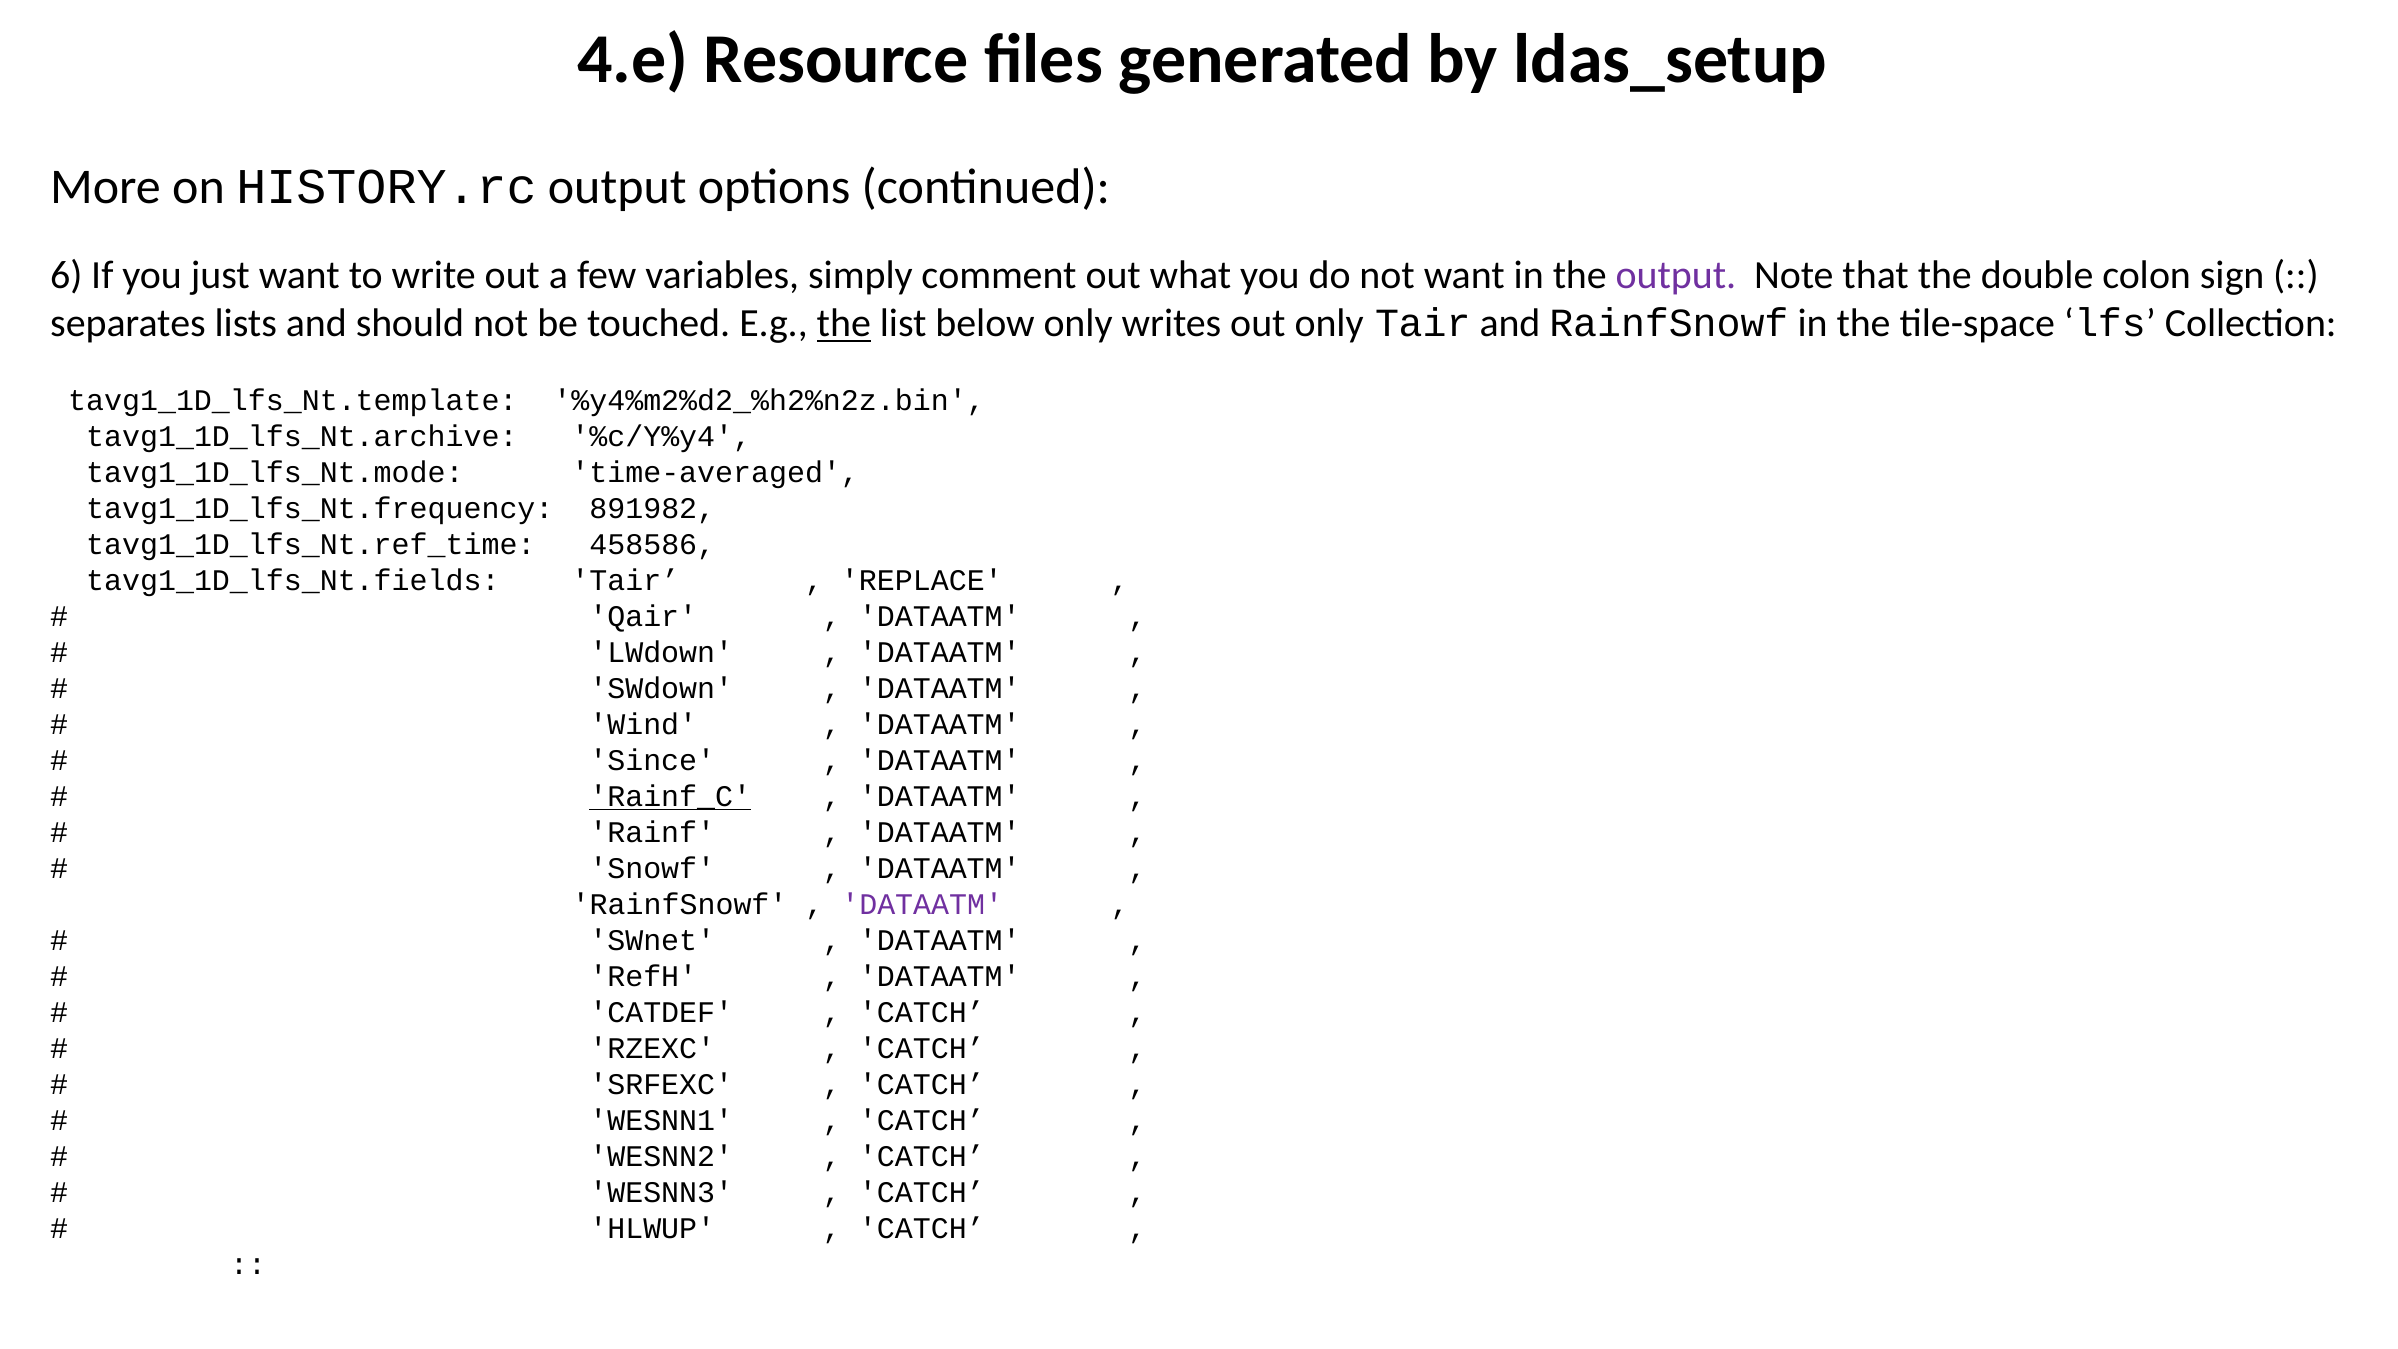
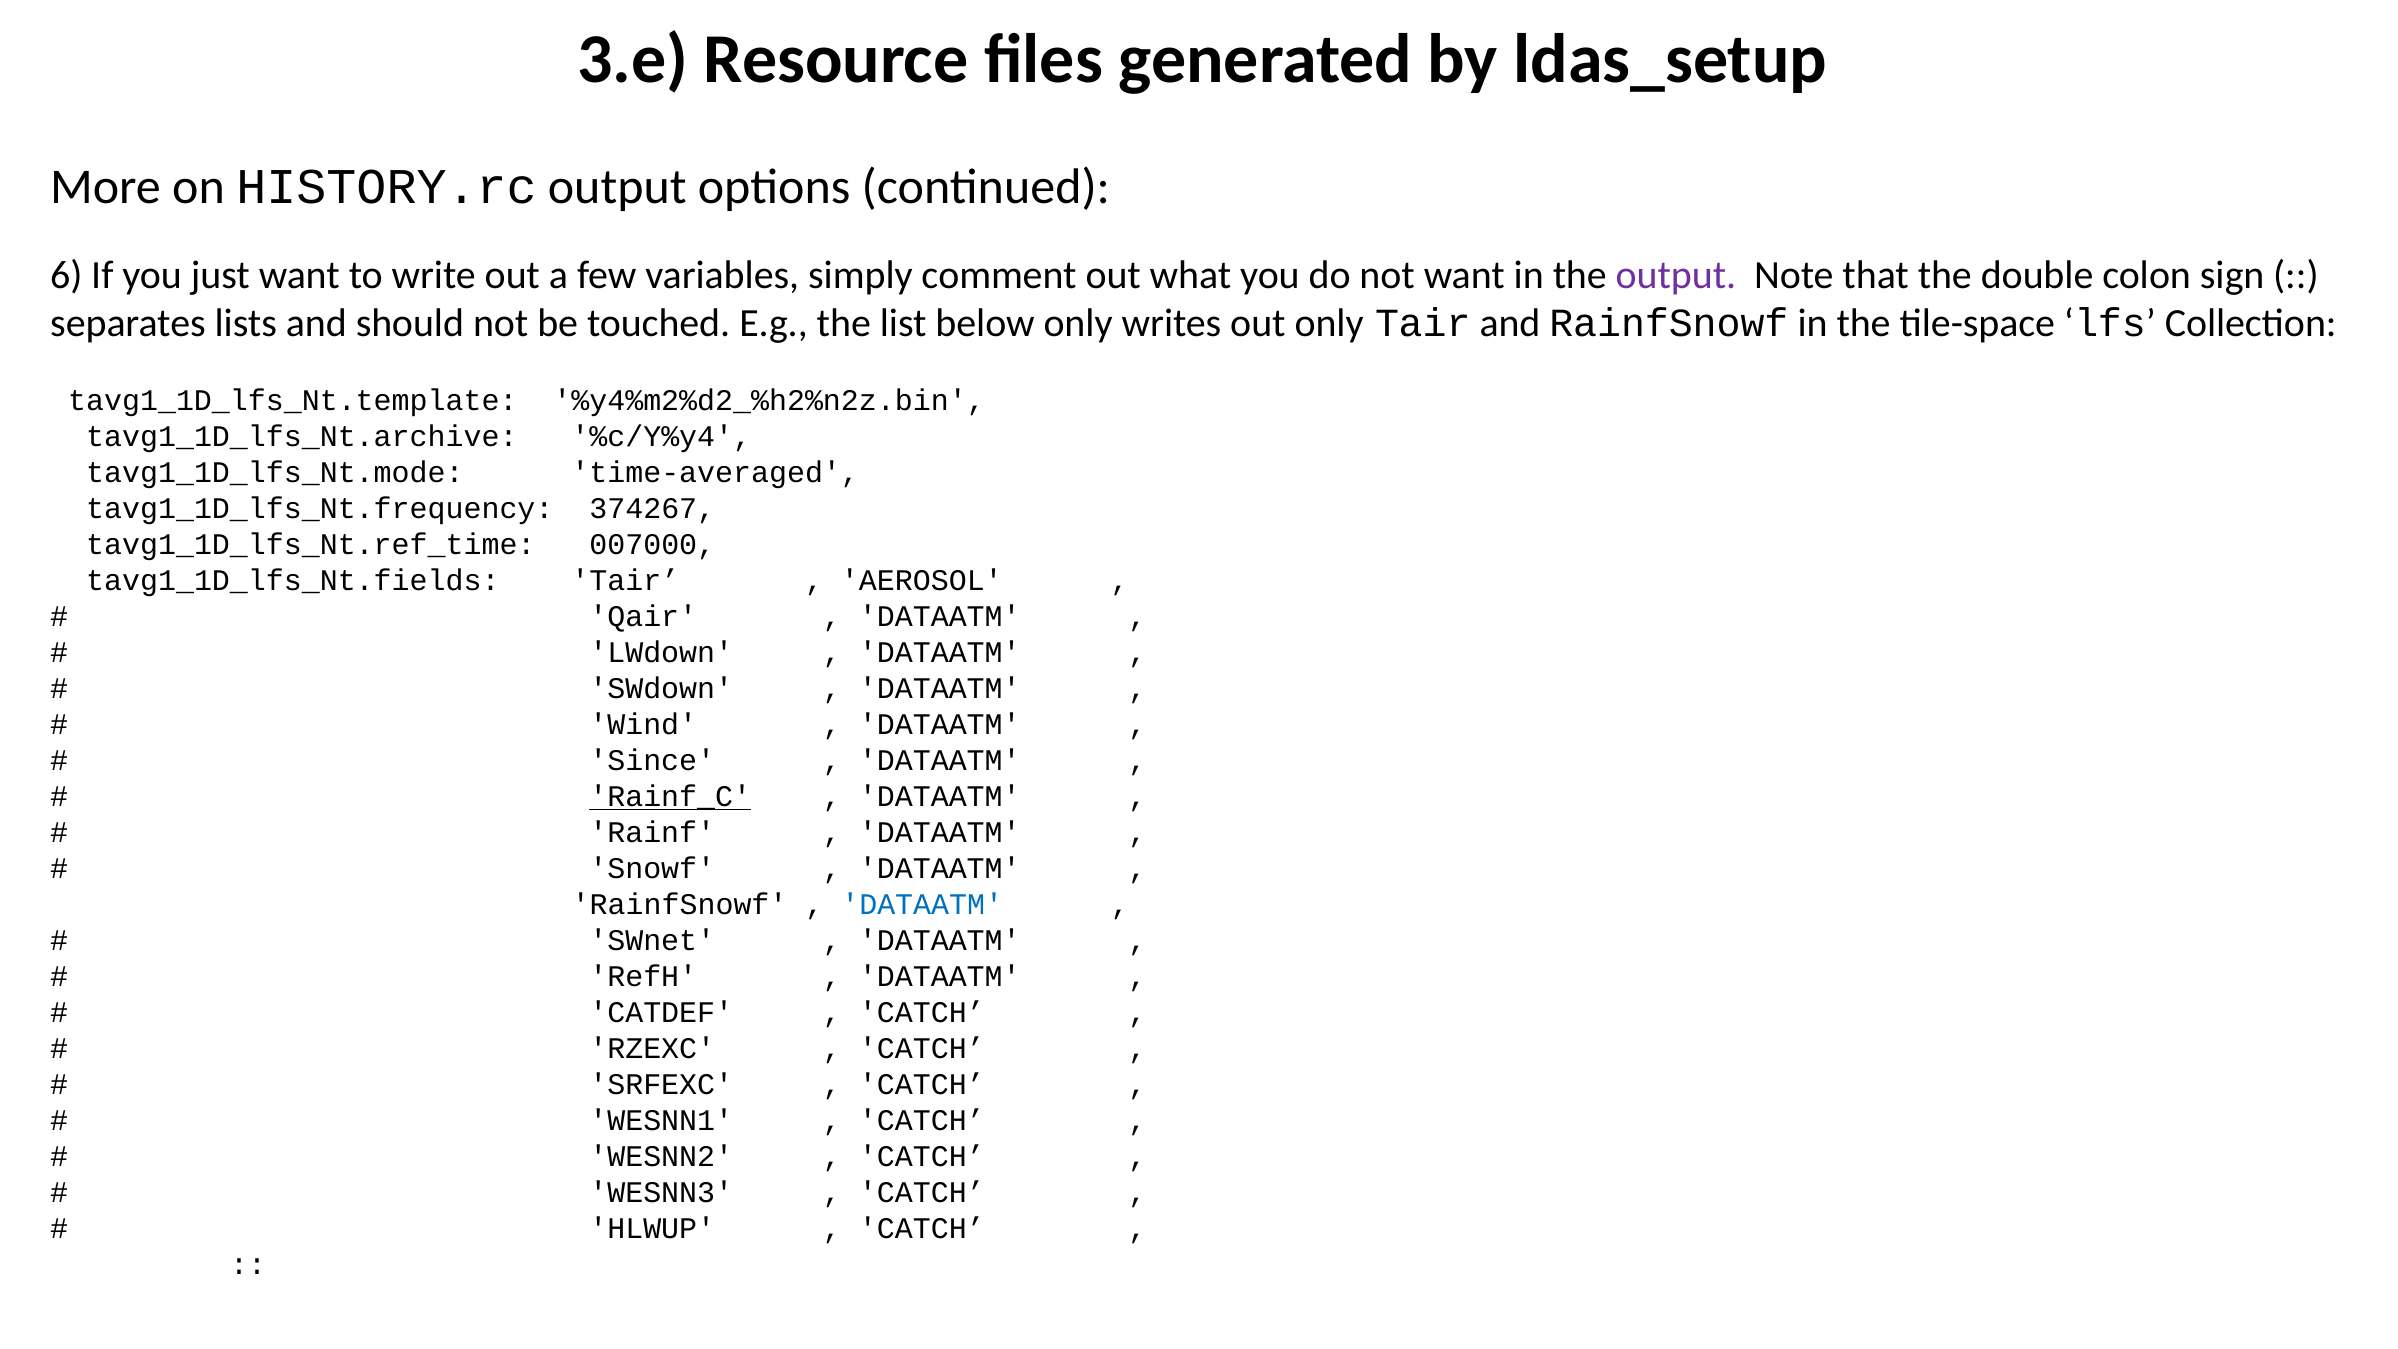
4.e: 4.e -> 3.e
the at (844, 324) underline: present -> none
891982: 891982 -> 374267
458586: 458586 -> 007000
REPLACE: REPLACE -> AEROSOL
DATAATM at (922, 905) colour: purple -> blue
